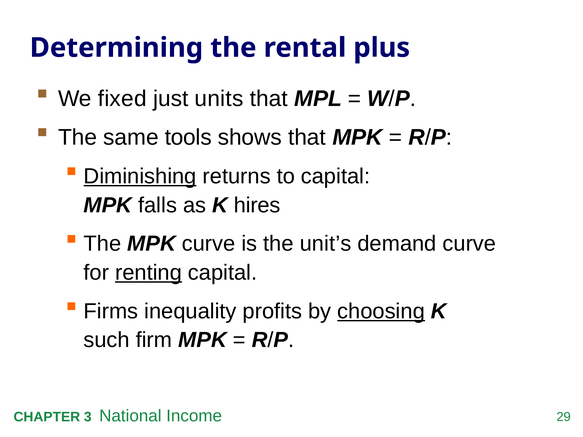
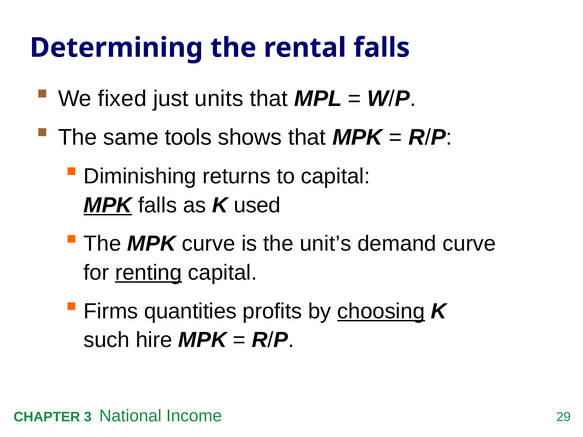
rental plus: plus -> falls
Diminishing underline: present -> none
MPK at (108, 205) underline: none -> present
hires: hires -> used
inequality: inequality -> quantities
firm: firm -> hire
